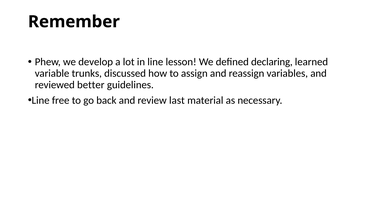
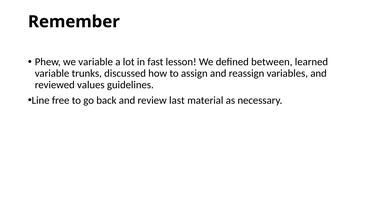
we develop: develop -> variable
in line: line -> fast
declaring: declaring -> between
better: better -> values
